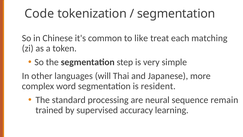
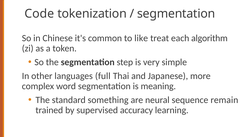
matching: matching -> algorithm
will: will -> full
resident: resident -> meaning
processing: processing -> something
